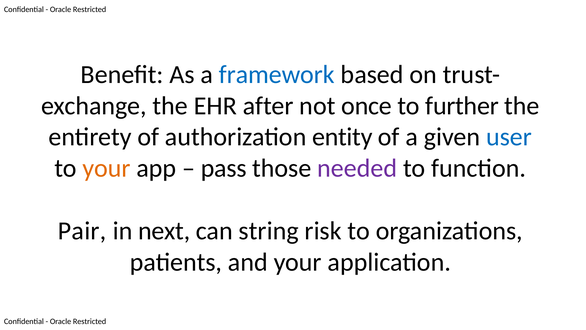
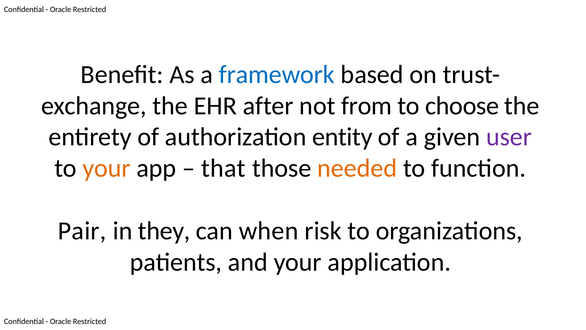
once: once -> from
further: further -> choose
user colour: blue -> purple
pass: pass -> that
needed colour: purple -> orange
next: next -> they
string: string -> when
